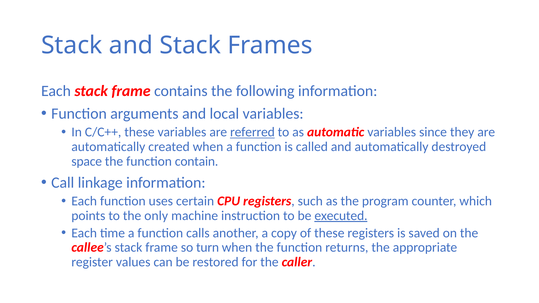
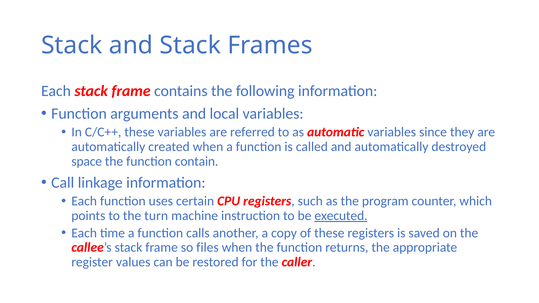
referred underline: present -> none
only: only -> turn
turn: turn -> files
